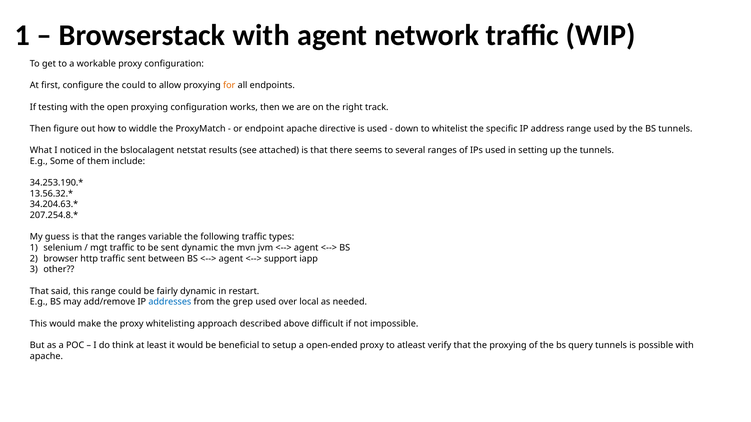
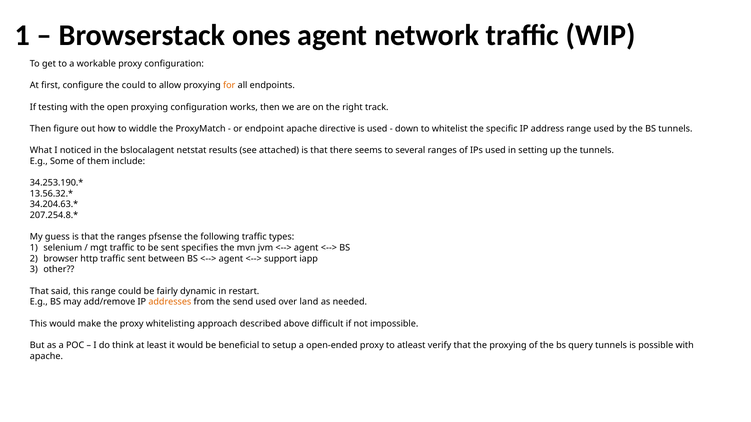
Browserstack with: with -> ones
variable: variable -> pfsense
sent dynamic: dynamic -> specifies
addresses colour: blue -> orange
grep: grep -> send
local: local -> land
